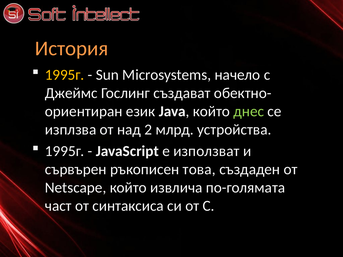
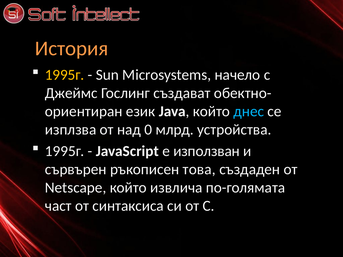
днес colour: light green -> light blue
2: 2 -> 0
използват: използват -> използван
